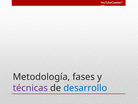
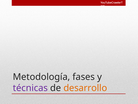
desarrollo colour: blue -> orange
